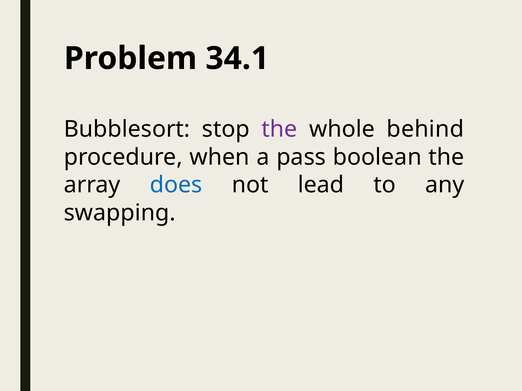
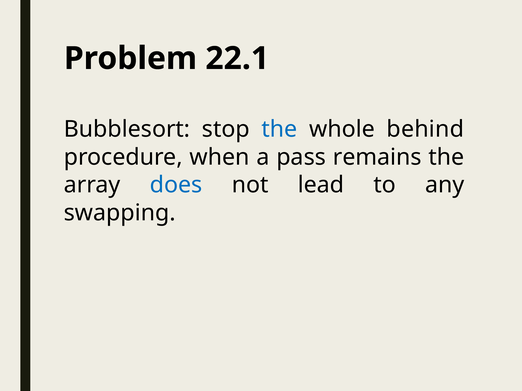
34.1: 34.1 -> 22.1
the at (279, 129) colour: purple -> blue
boolean: boolean -> remains
